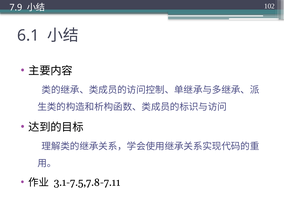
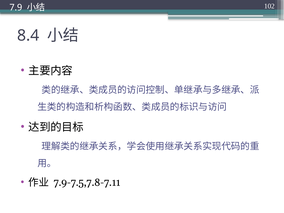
6.1: 6.1 -> 8.4
3.1-7.5,7.8-7.11: 3.1-7.5,7.8-7.11 -> 7.9-7.5,7.8-7.11
